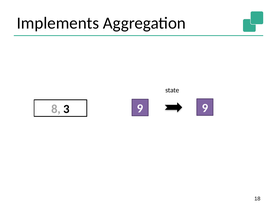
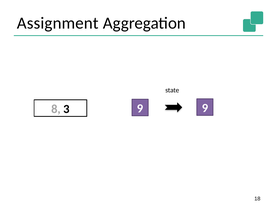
Implements: Implements -> Assignment
